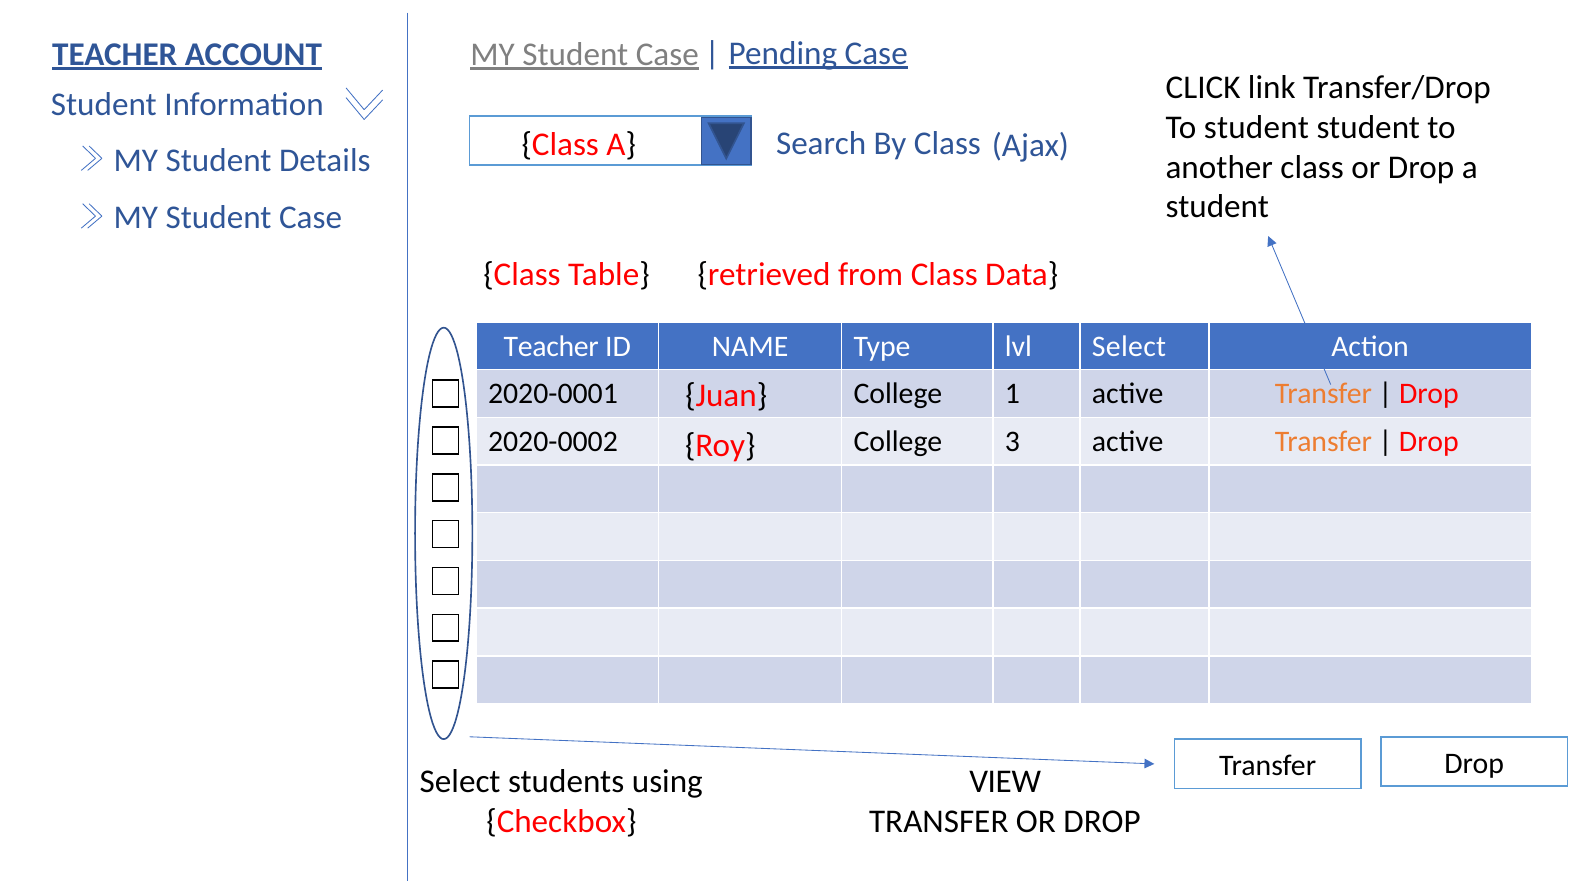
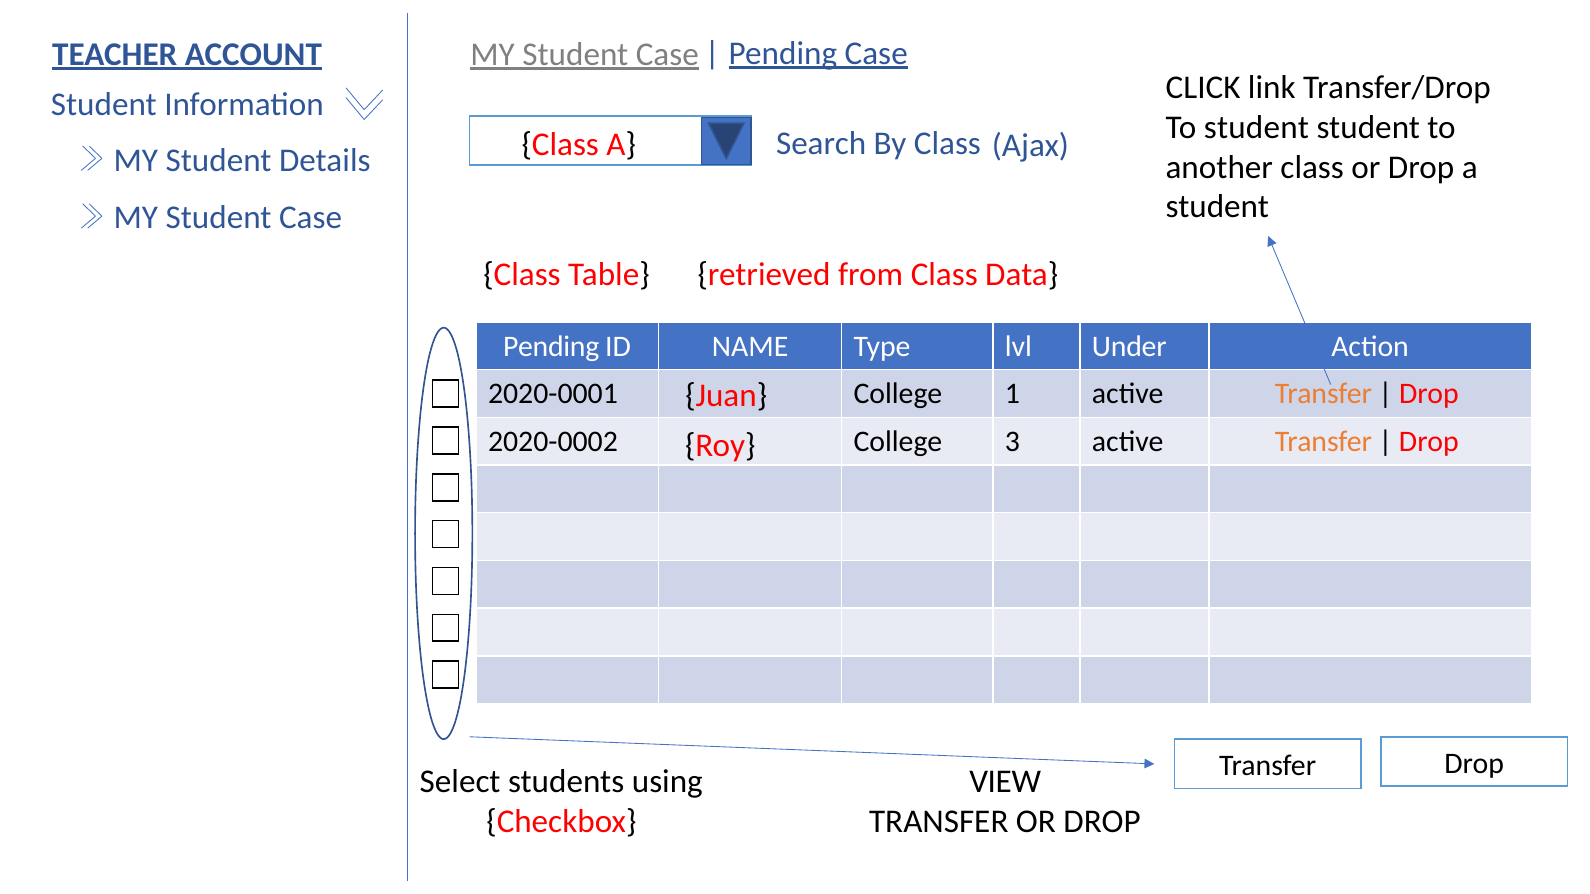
Teacher at (551, 347): Teacher -> Pending
lvl Select: Select -> Under
